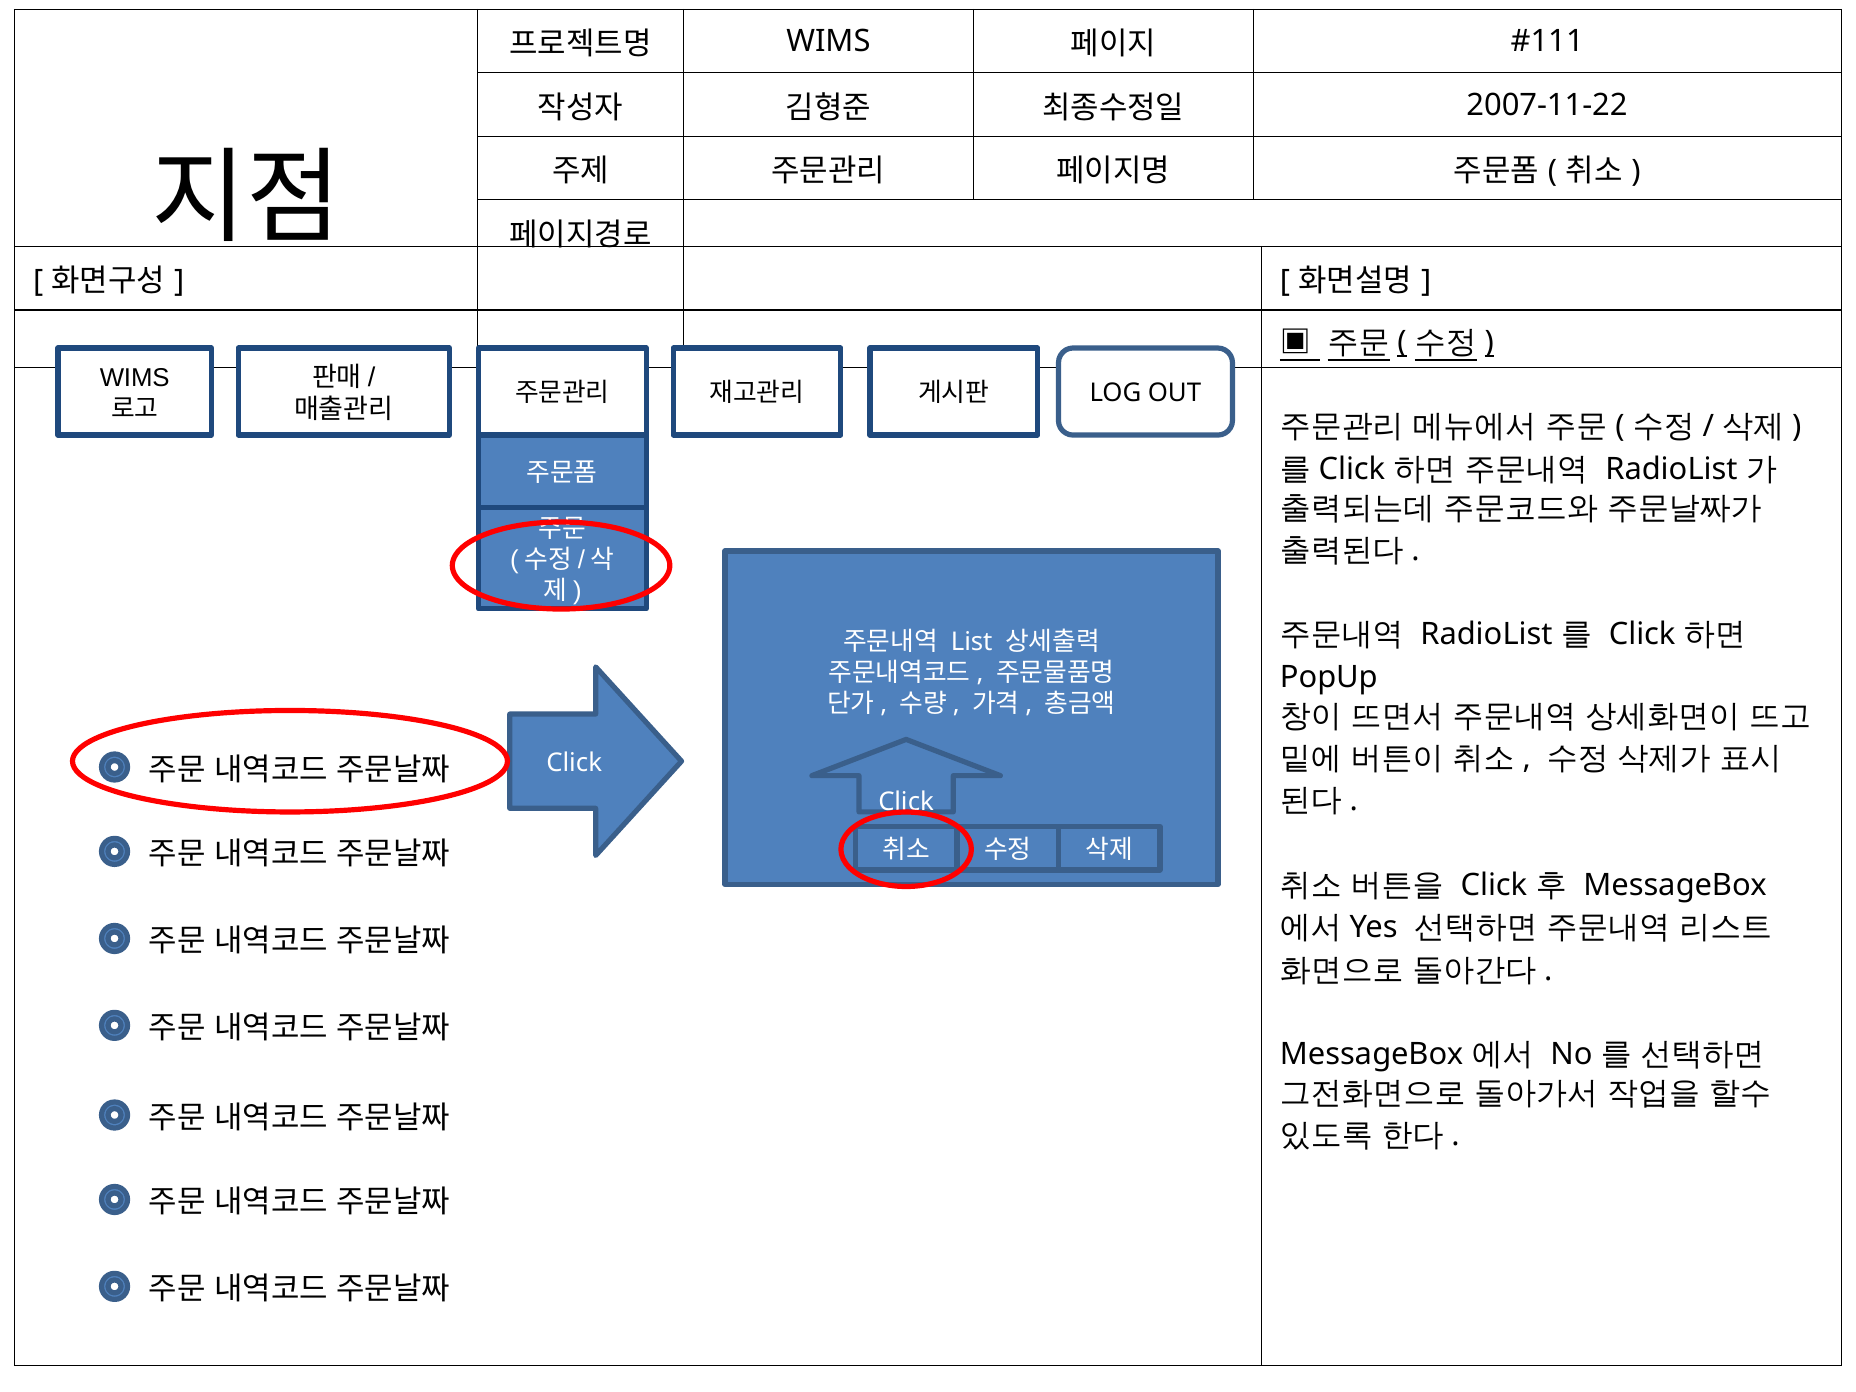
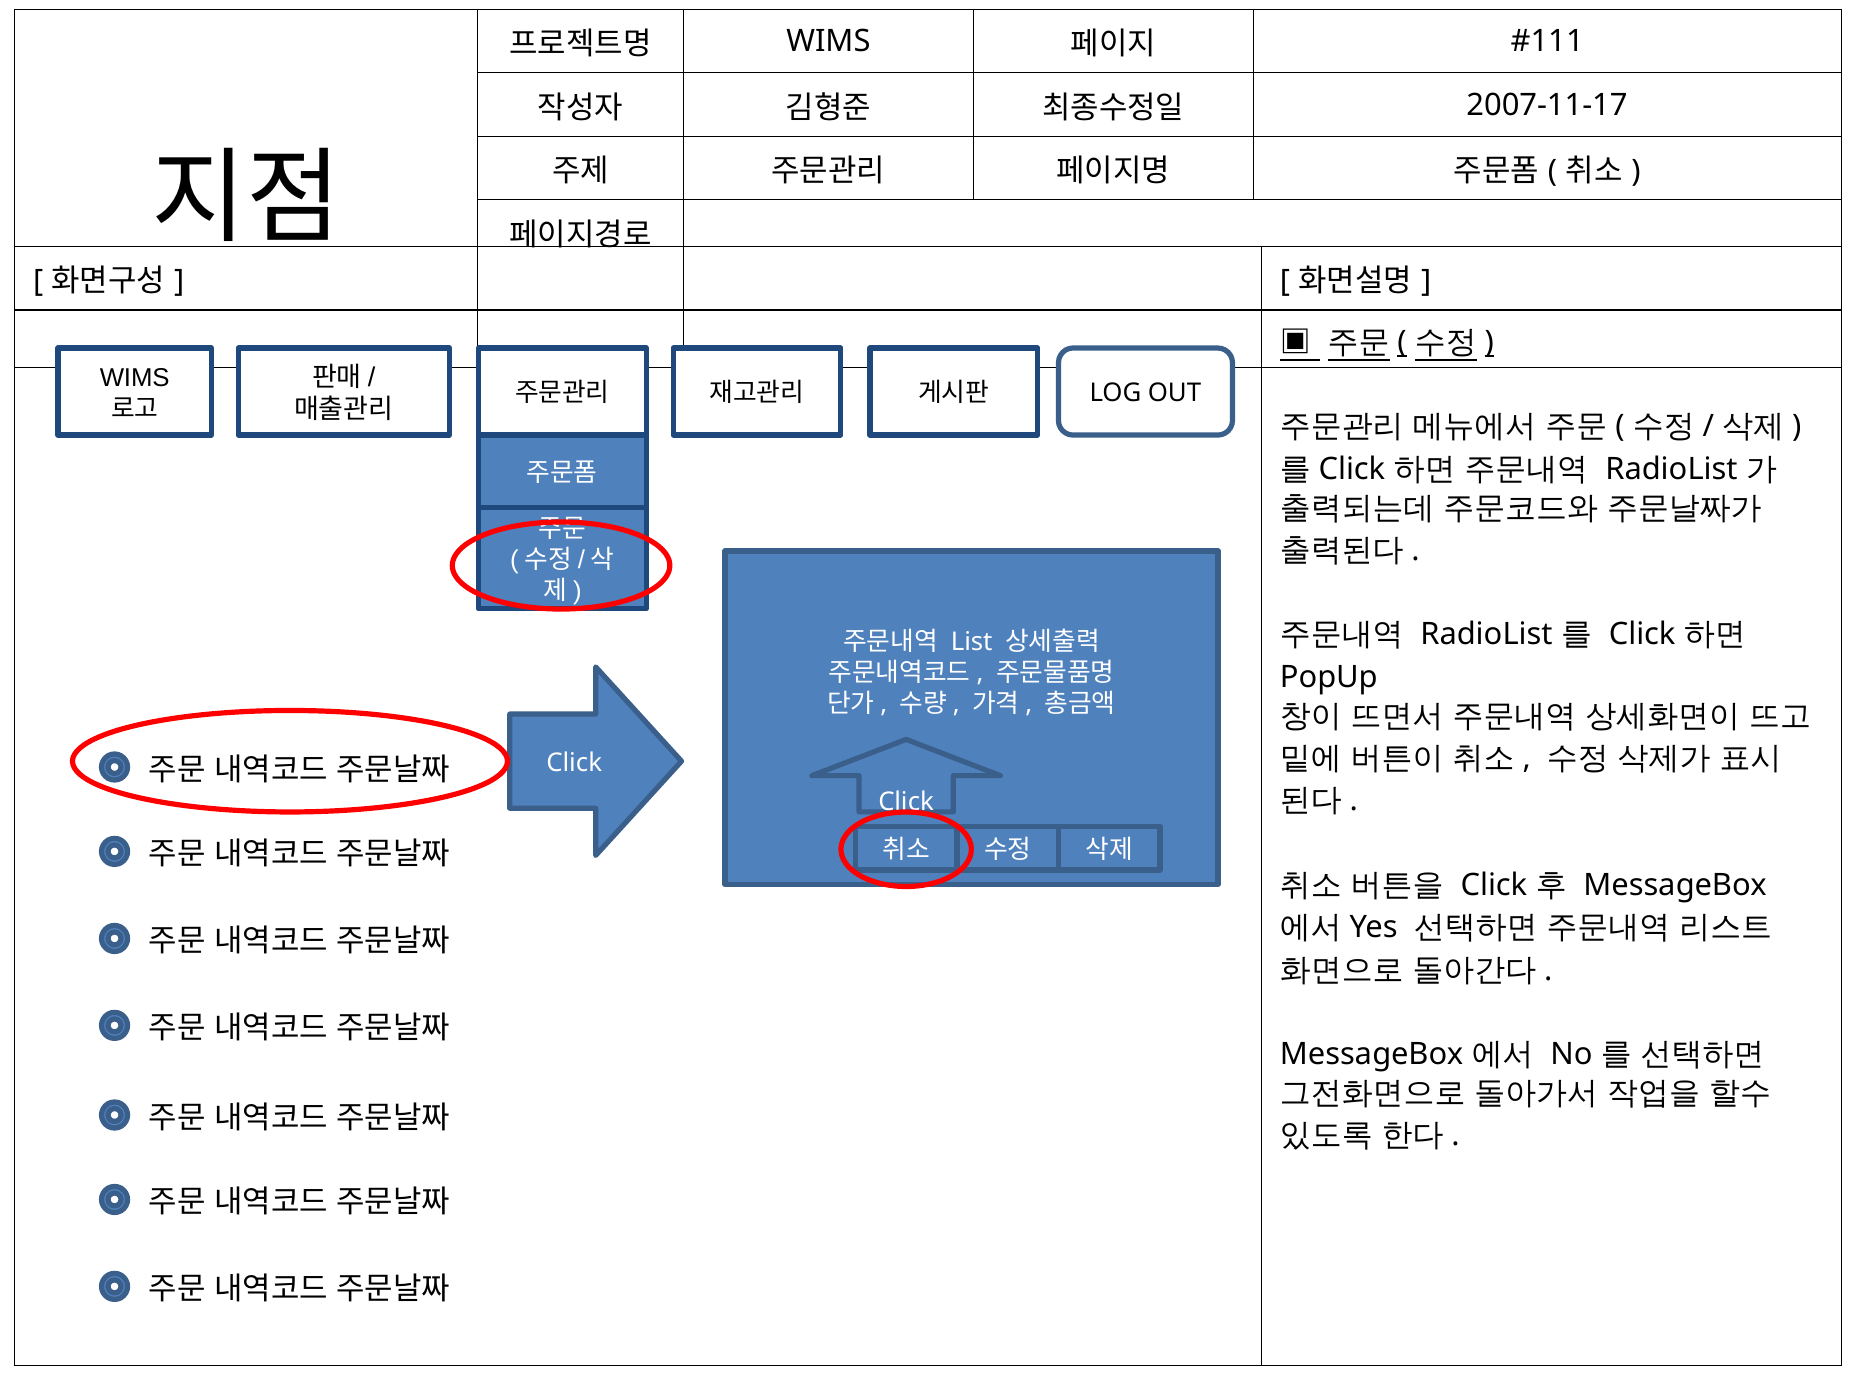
2007-11-22: 2007-11-22 -> 2007-11-17
